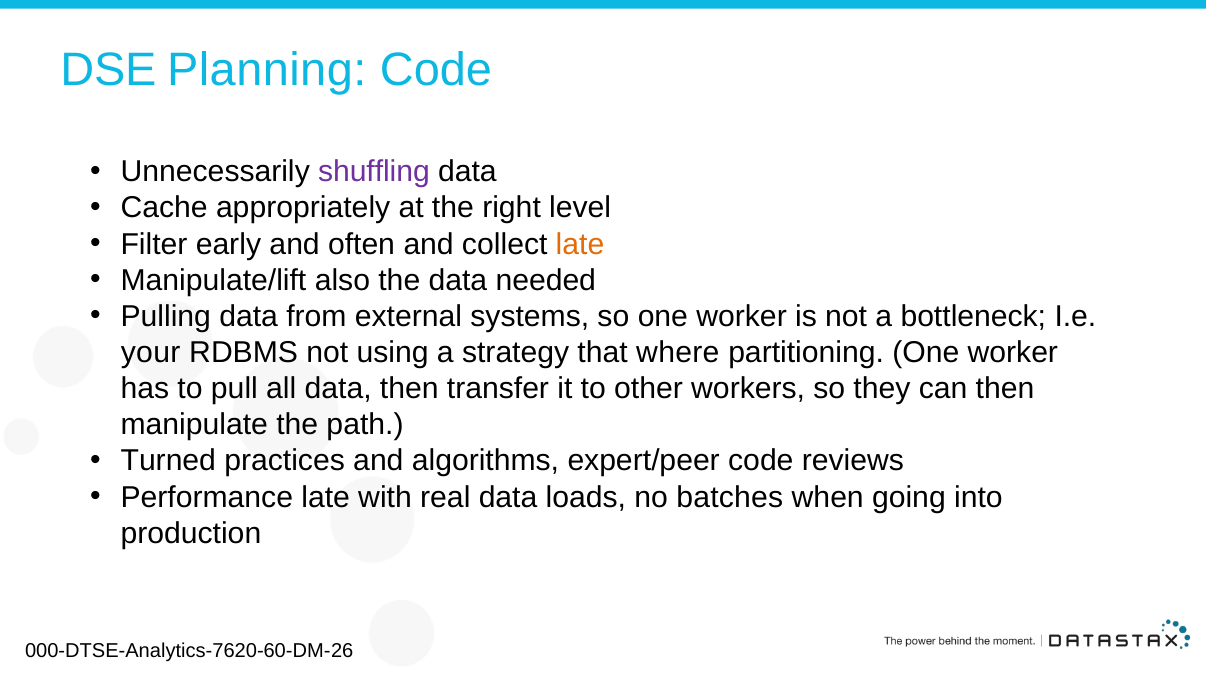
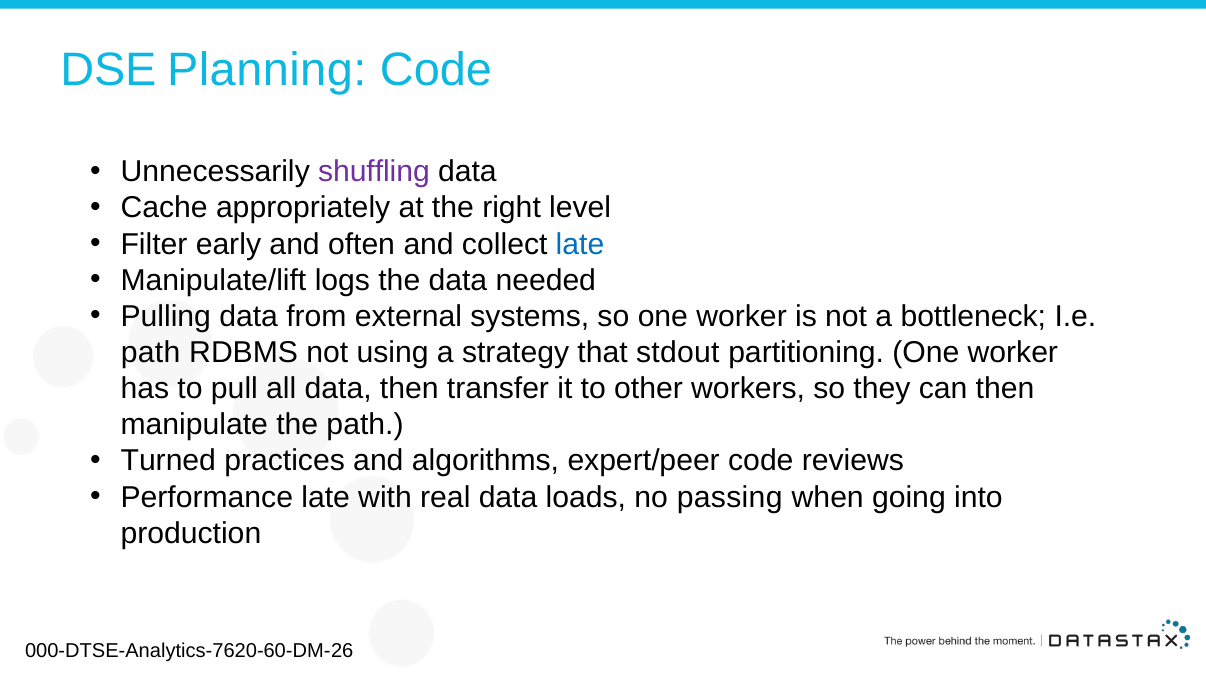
late at (580, 244) colour: orange -> blue
also: also -> logs
your at (151, 353): your -> path
where: where -> stdout
batches: batches -> passing
